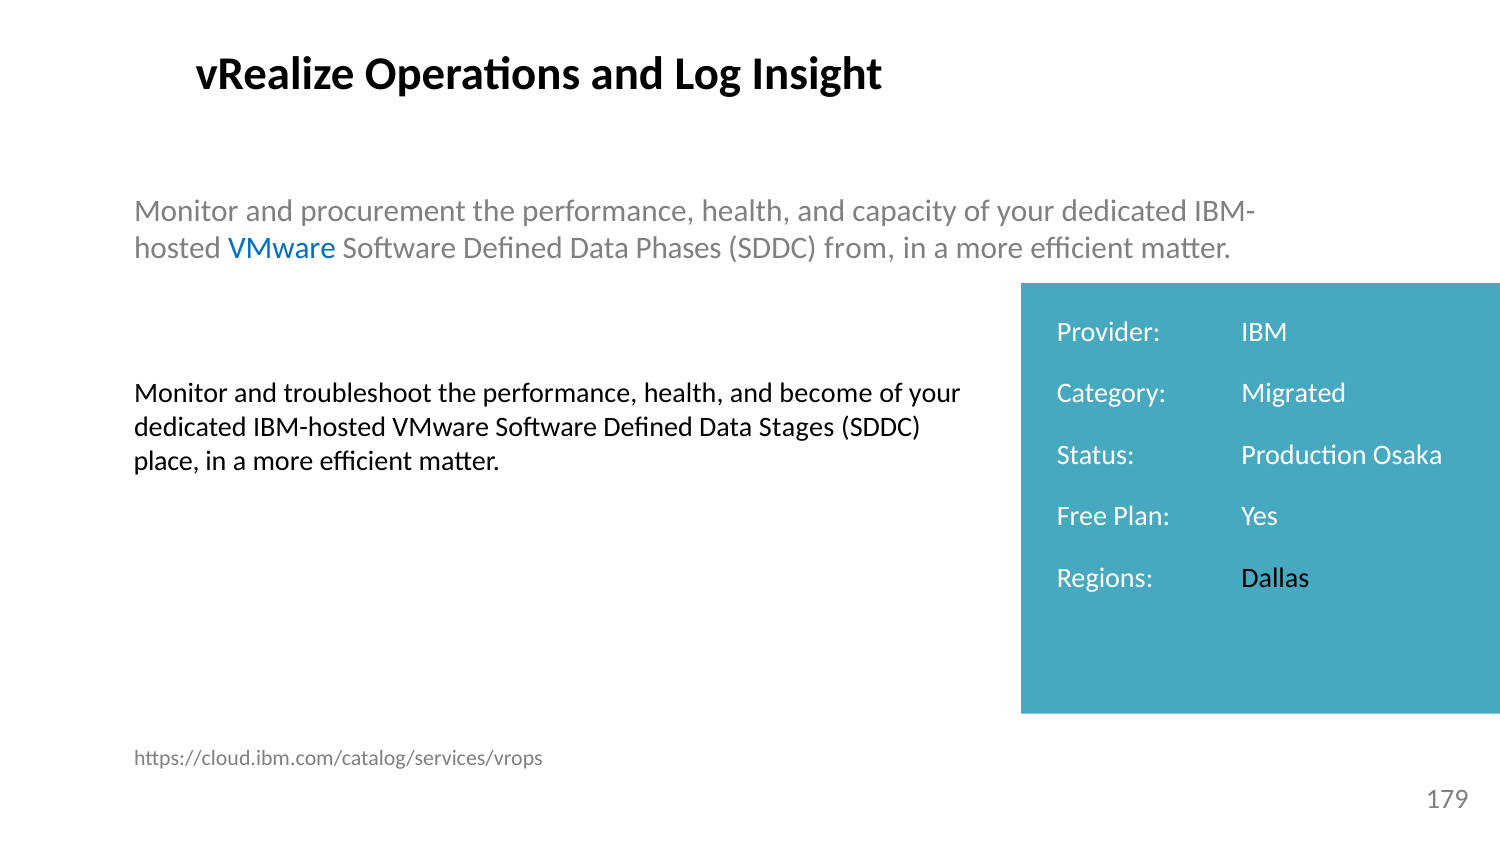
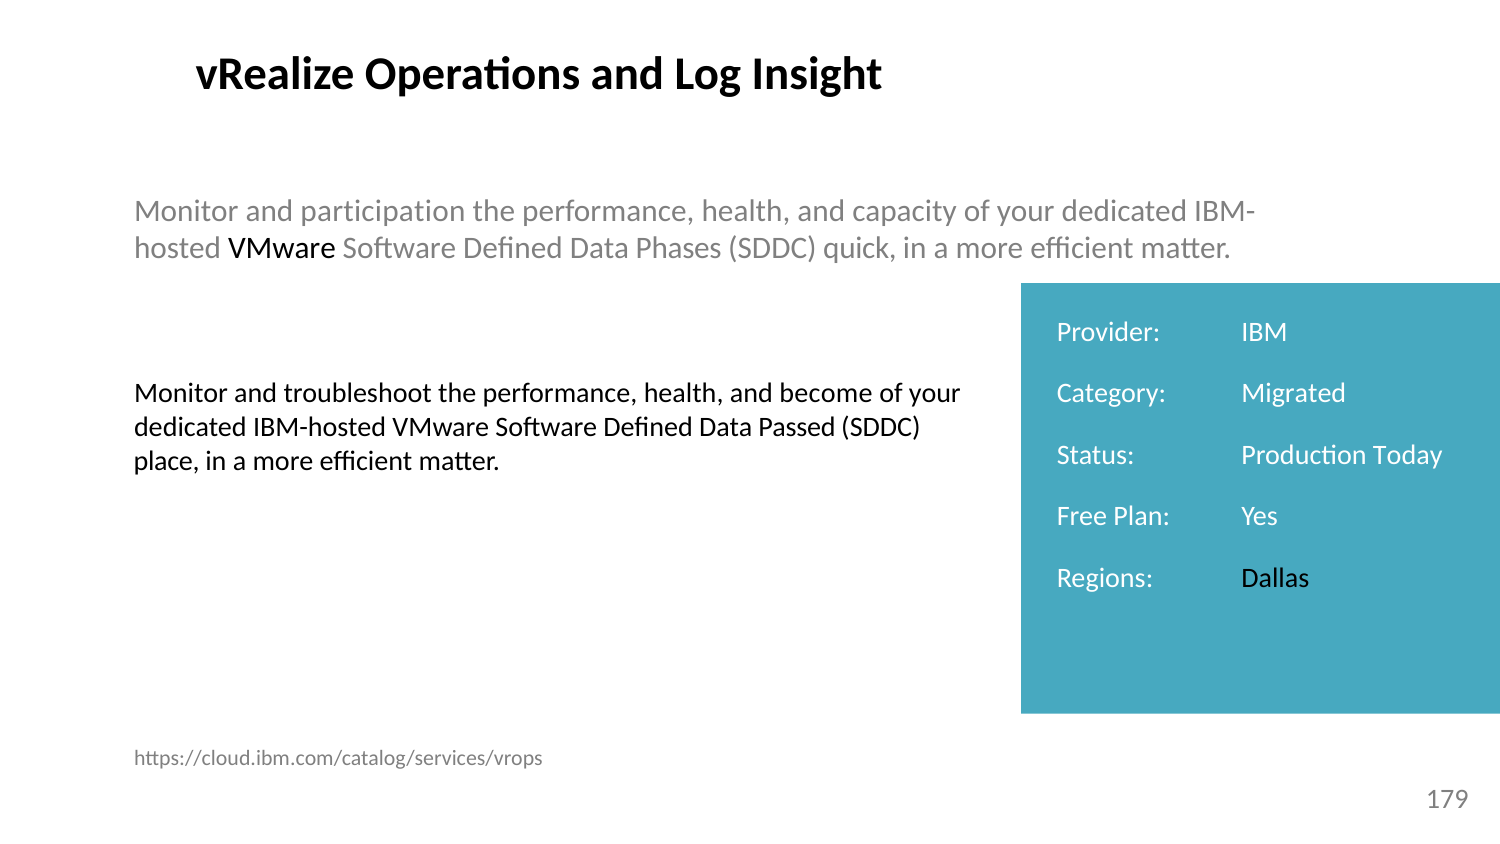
procurement: procurement -> participation
VMware at (282, 249) colour: blue -> black
from: from -> quick
Stages: Stages -> Passed
Osaka: Osaka -> Today
